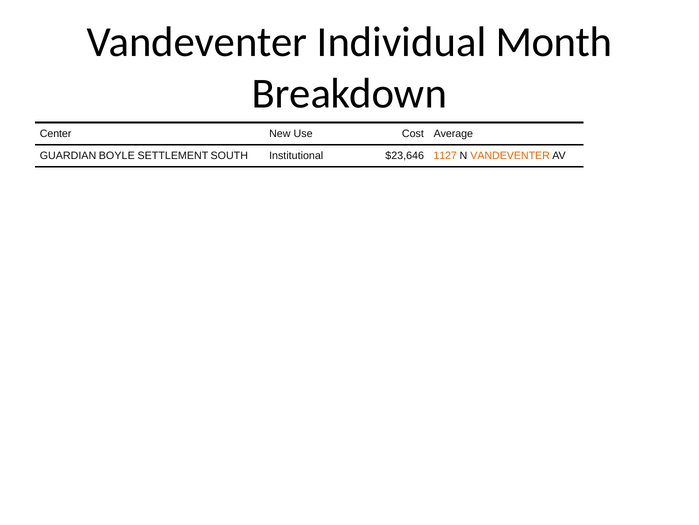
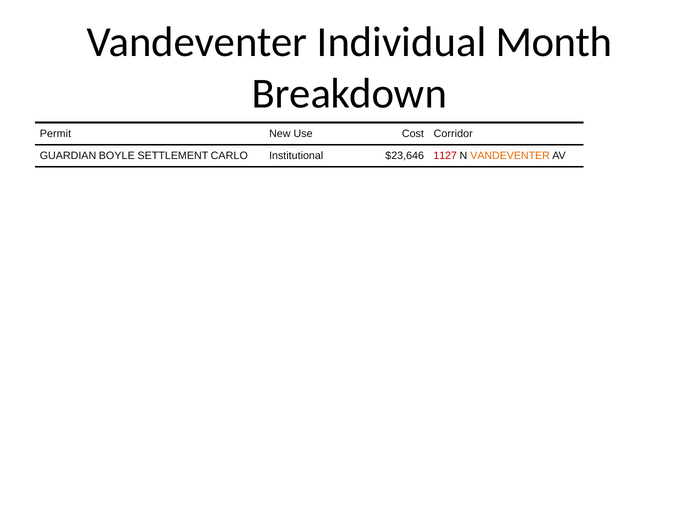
Center: Center -> Permit
Average: Average -> Corridor
SOUTH: SOUTH -> CARLO
1127 colour: orange -> red
